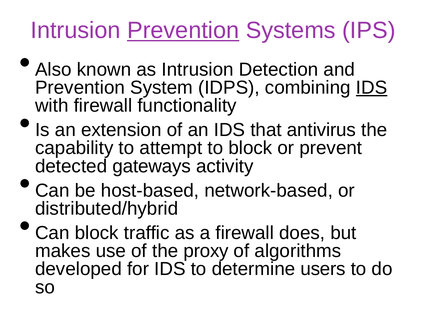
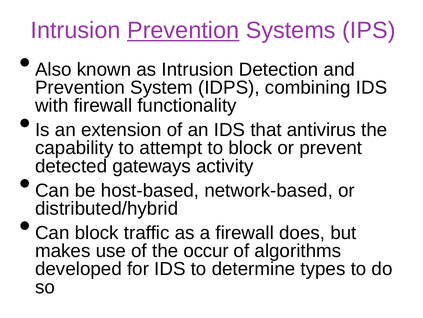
IDS at (372, 87) underline: present -> none
proxy: proxy -> occur
users: users -> types
